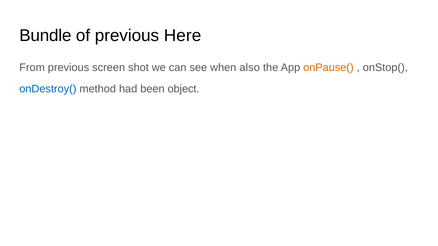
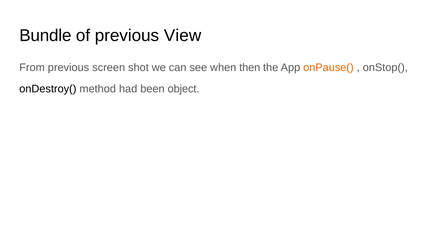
Here: Here -> View
also: also -> then
onDestroy( colour: blue -> black
